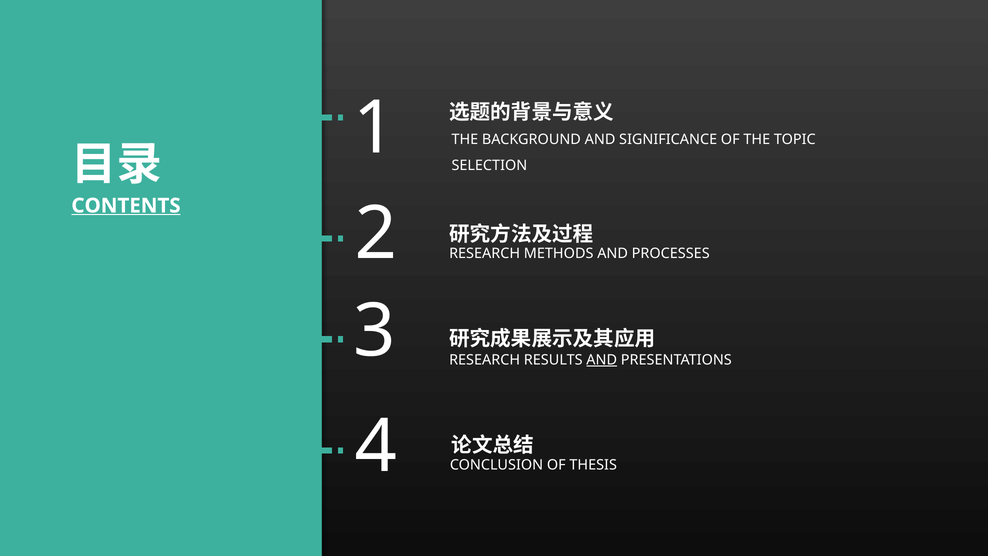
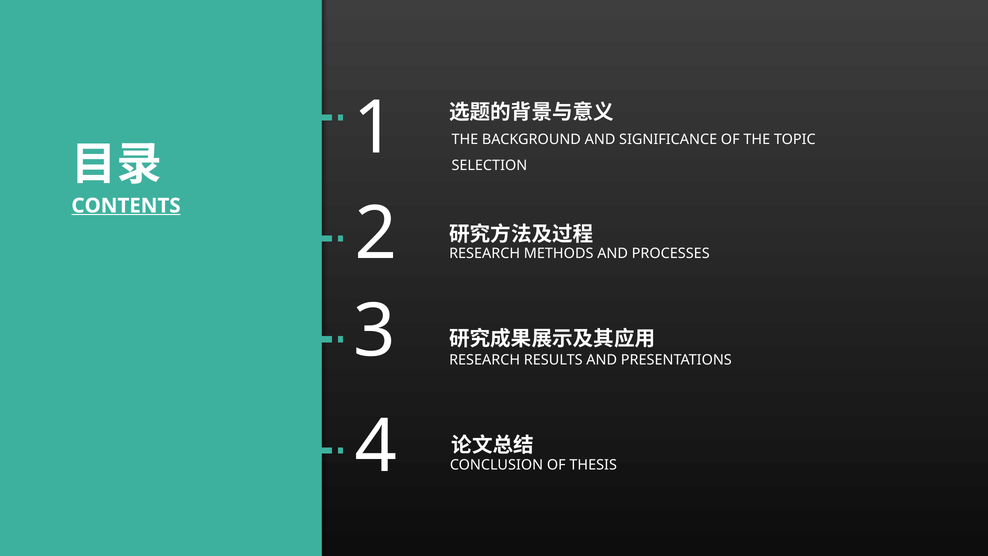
AND at (602, 360) underline: present -> none
